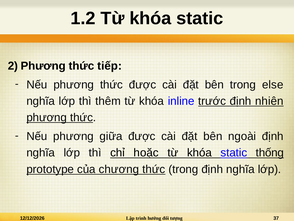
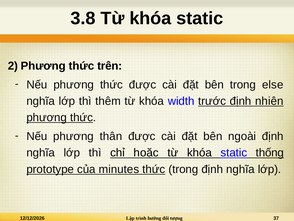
1.2: 1.2 -> 3.8
tiếp: tiếp -> trên
inline: inline -> width
giữa: giữa -> thân
chương: chương -> minutes
